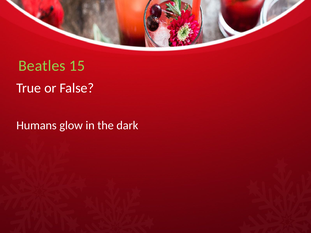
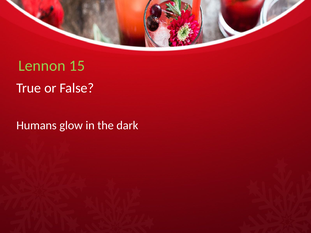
Beatles: Beatles -> Lennon
